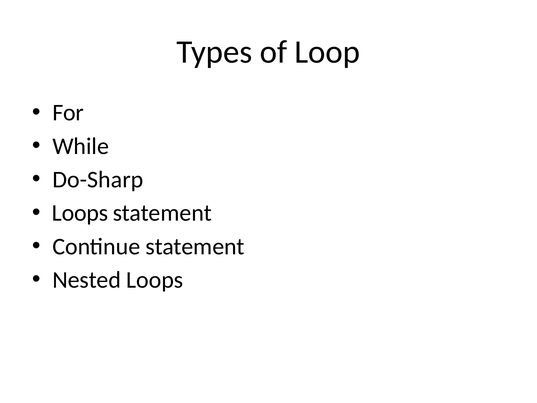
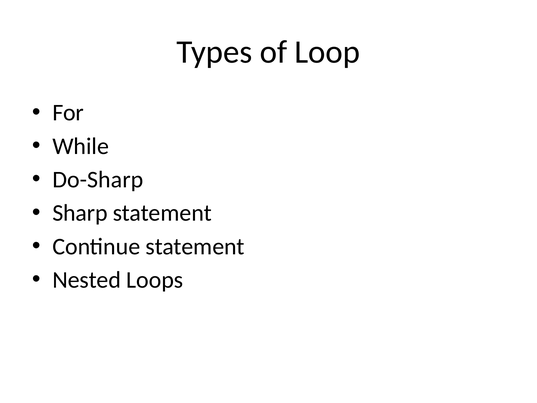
Loops at (80, 213): Loops -> Sharp
